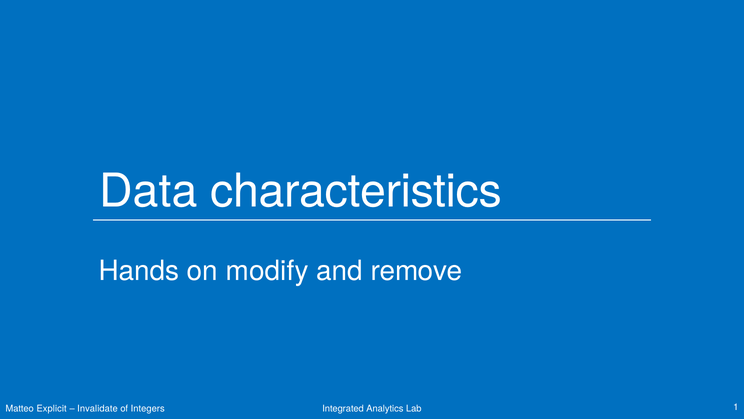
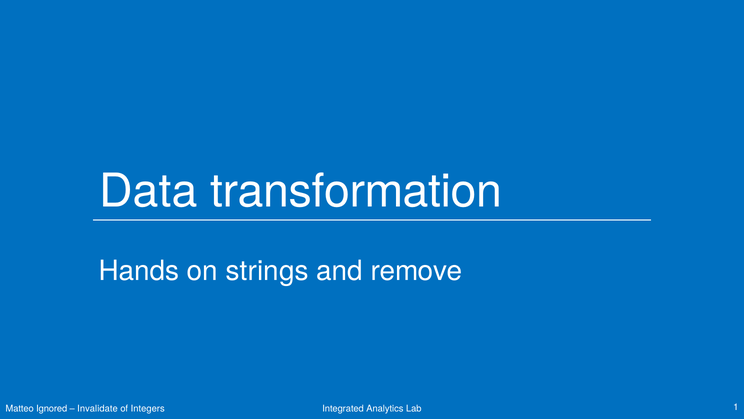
characteristics: characteristics -> transformation
modify: modify -> strings
Explicit: Explicit -> Ignored
